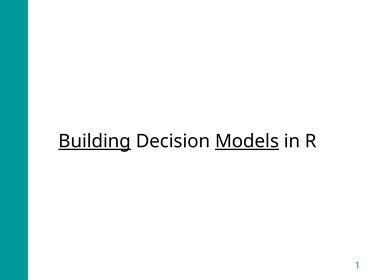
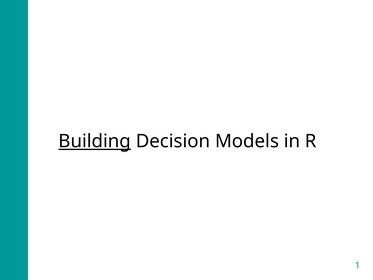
Models underline: present -> none
